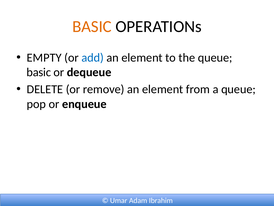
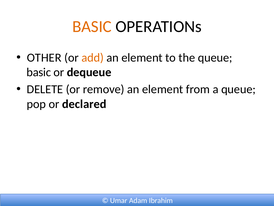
EMPTY: EMPTY -> OTHER
add colour: blue -> orange
enqueue: enqueue -> declared
